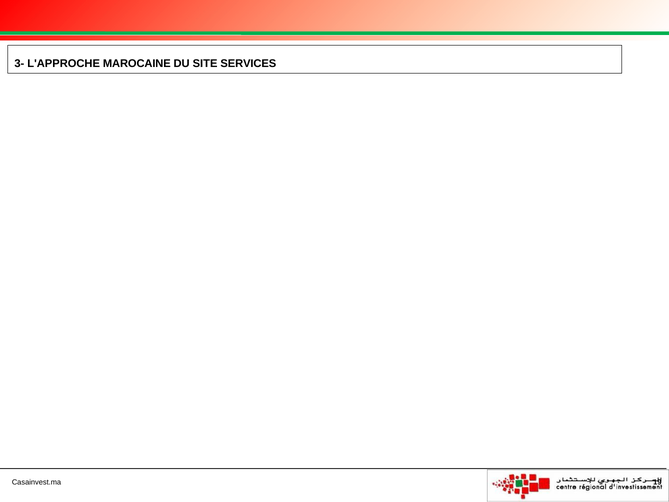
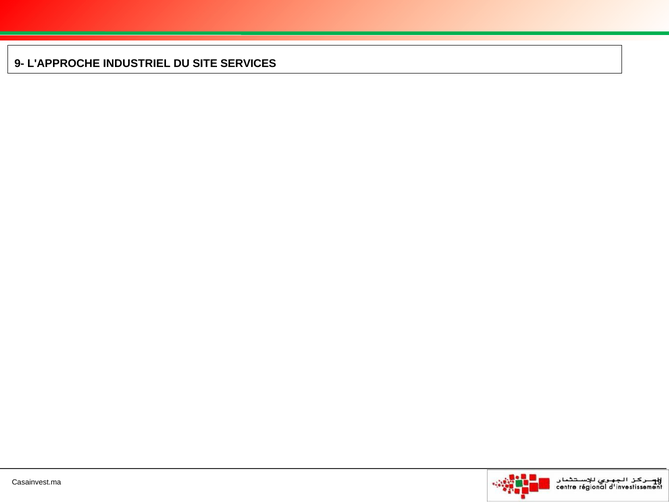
3-: 3- -> 9-
MAROCAINE: MAROCAINE -> INDUSTRIEL
